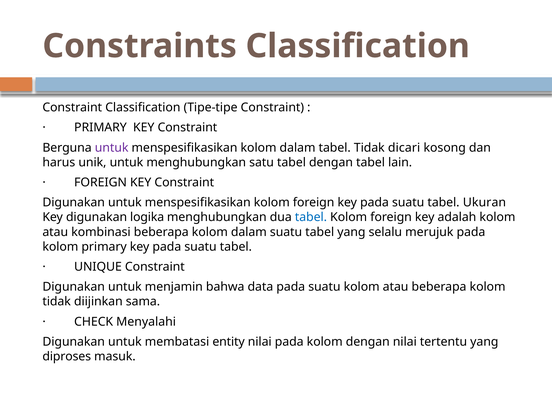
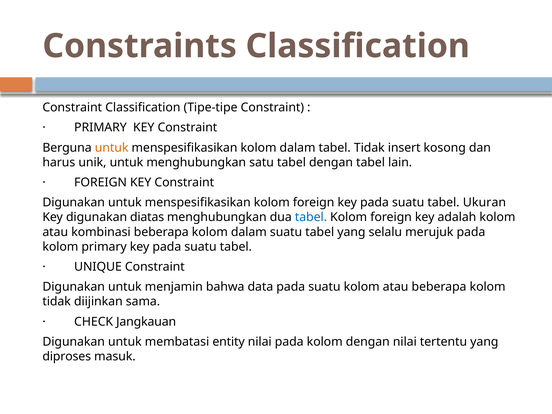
untuk at (112, 148) colour: purple -> orange
dicari: dicari -> insert
logika: logika -> diatas
Menyalahi: Menyalahi -> Jangkauan
